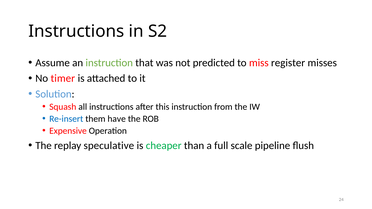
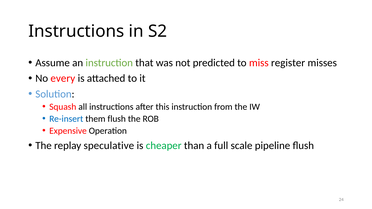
timer: timer -> every
them have: have -> flush
